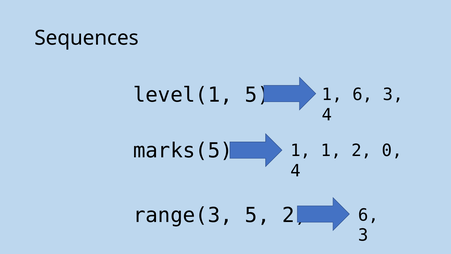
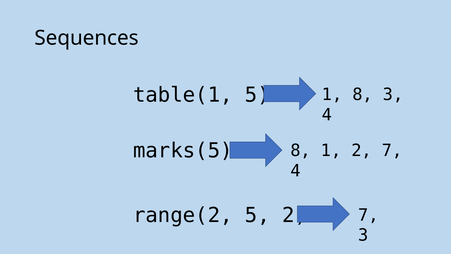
level(1: level(1 -> table(1
1 6: 6 -> 8
1 at (301, 150): 1 -> 8
1 2 0: 0 -> 7
range(3: range(3 -> range(2
6 at (368, 215): 6 -> 7
